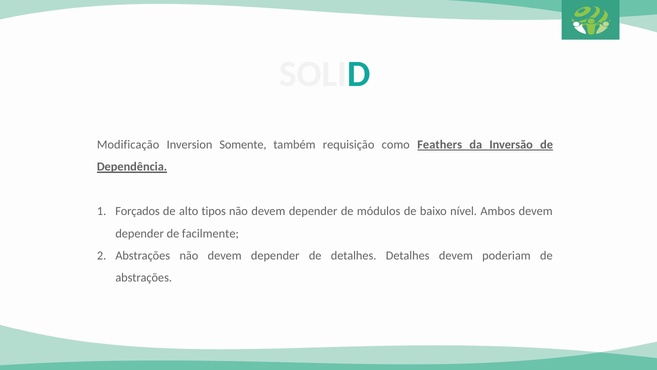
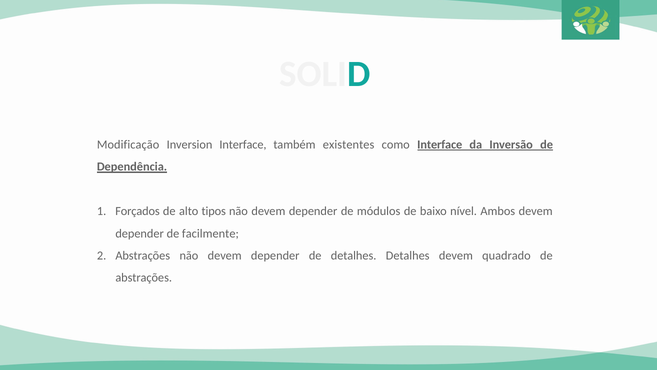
Inversion Somente: Somente -> Interface
requisição: requisição -> existentes
como Feathers: Feathers -> Interface
poderiam: poderiam -> quadrado
